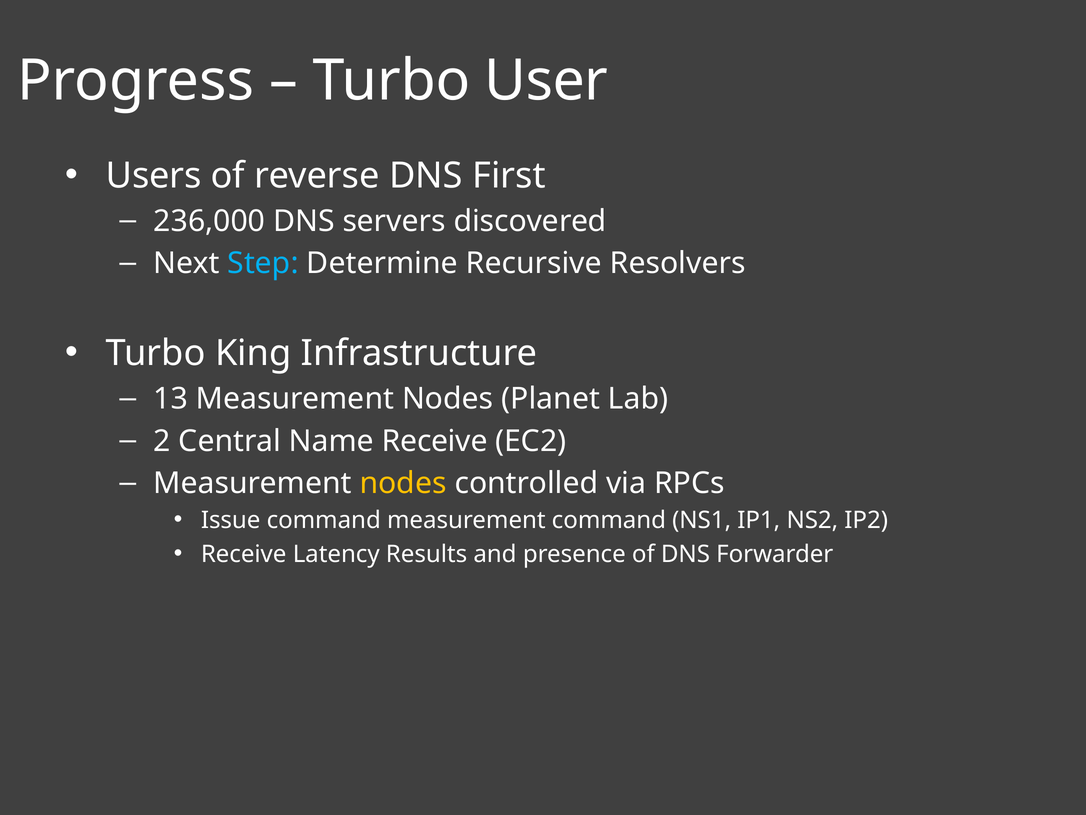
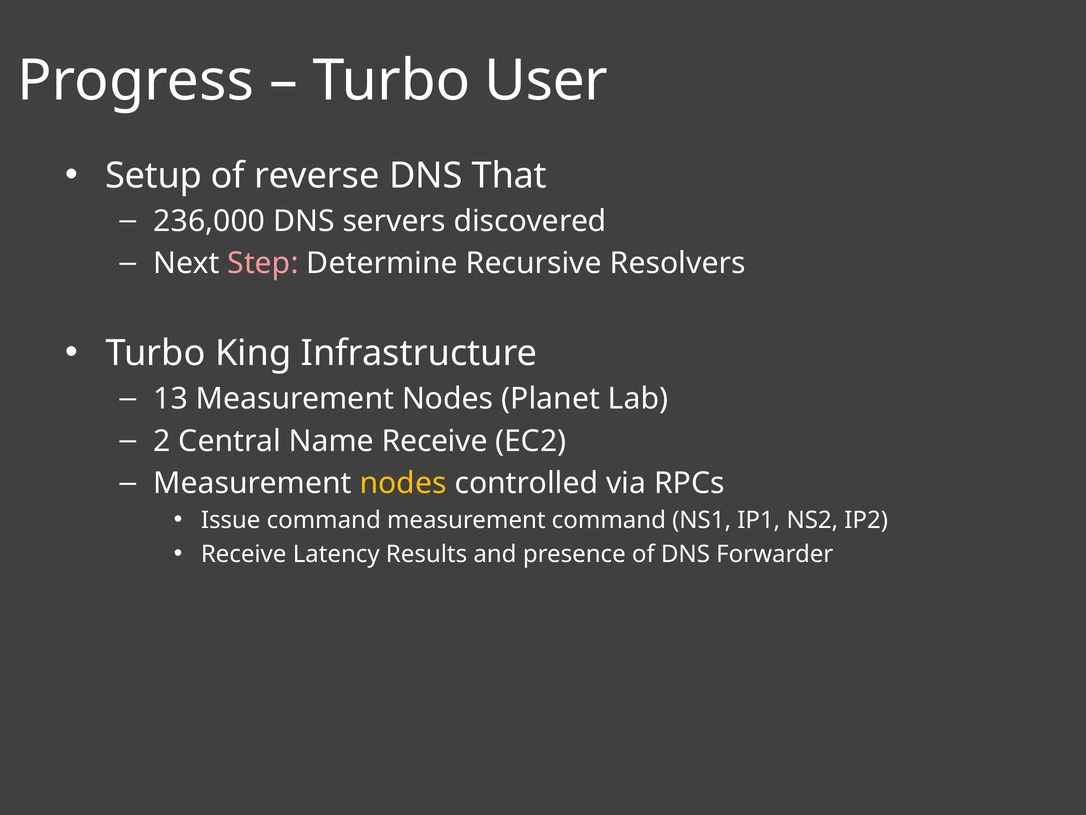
Users: Users -> Setup
First: First -> That
Step colour: light blue -> pink
